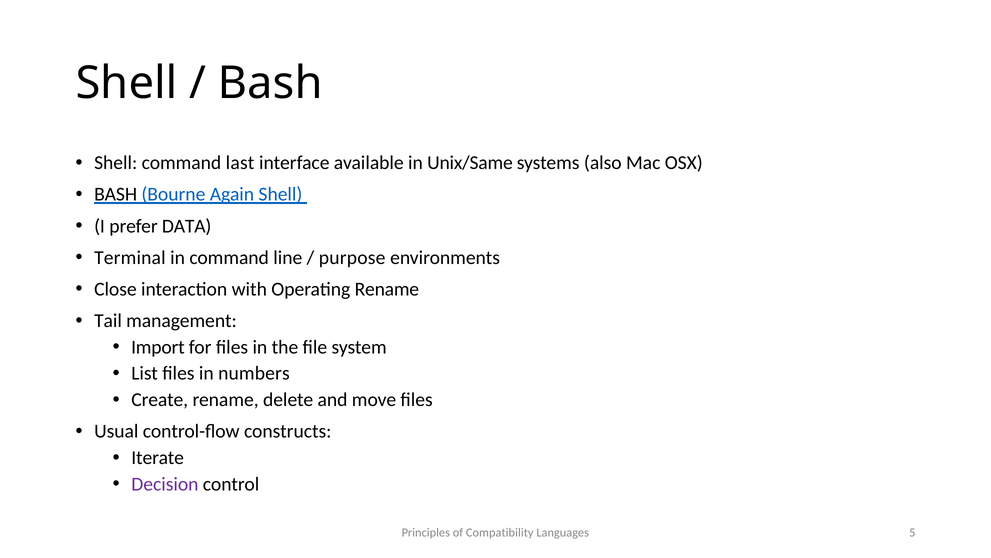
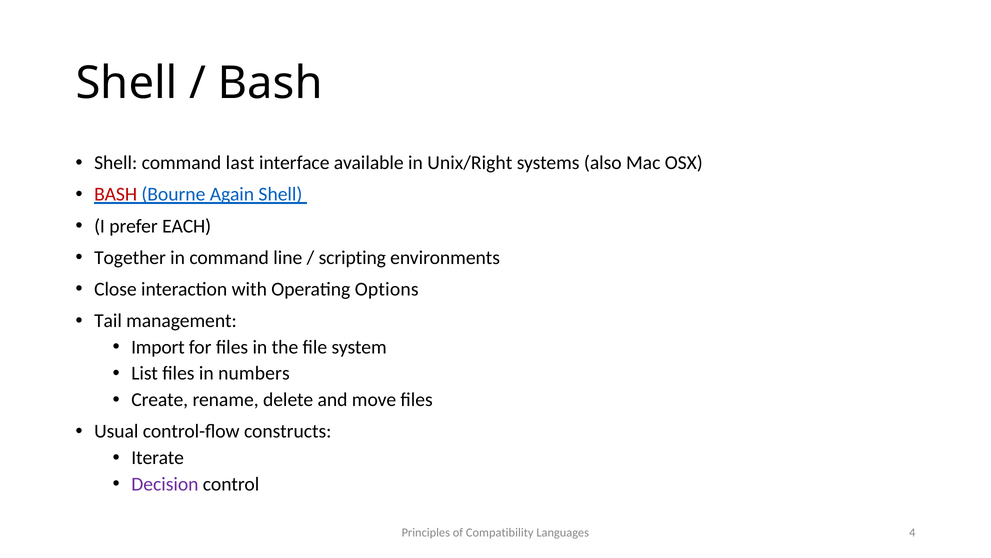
Unix/Same: Unix/Same -> Unix/Right
BASH at (116, 194) colour: black -> red
DATA: DATA -> EACH
Terminal: Terminal -> Together
purpose: purpose -> scripting
Operating Rename: Rename -> Options
5: 5 -> 4
